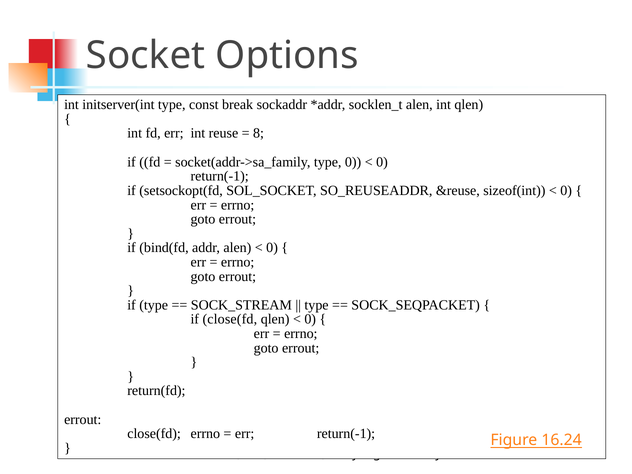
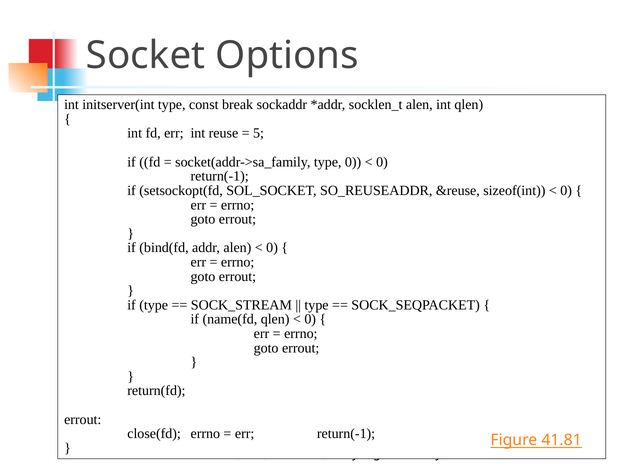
8: 8 -> 5
if close(fd: close(fd -> name(fd
16.24: 16.24 -> 41.81
